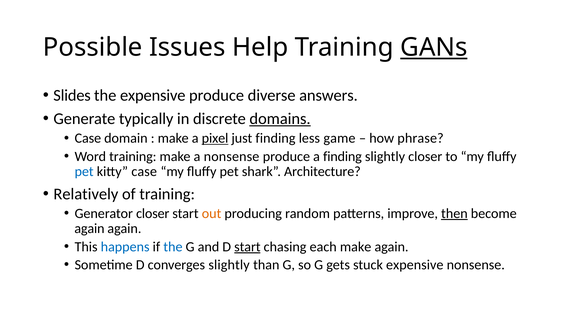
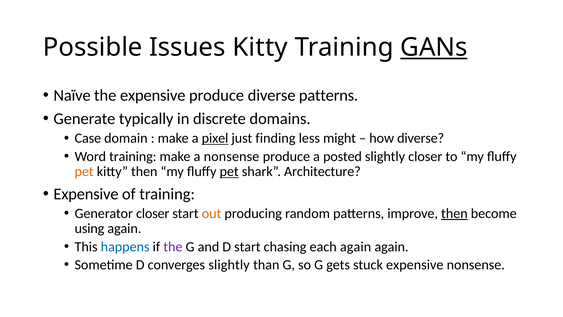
Issues Help: Help -> Kitty
Slides: Slides -> Naïve
diverse answers: answers -> patterns
domains underline: present -> none
game: game -> might
how phrase: phrase -> diverse
a finding: finding -> posted
pet at (84, 171) colour: blue -> orange
kitty case: case -> then
pet at (229, 171) underline: none -> present
Relatively at (86, 194): Relatively -> Expensive
again at (89, 228): again -> using
the at (173, 246) colour: blue -> purple
start at (247, 246) underline: present -> none
each make: make -> again
